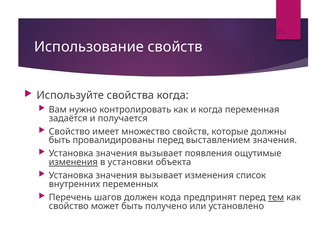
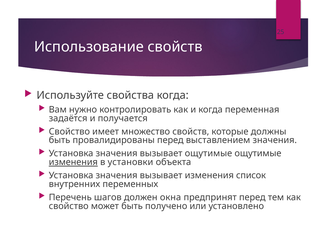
вызывает появления: появления -> ощутимые
кода: кода -> окна
тем underline: present -> none
